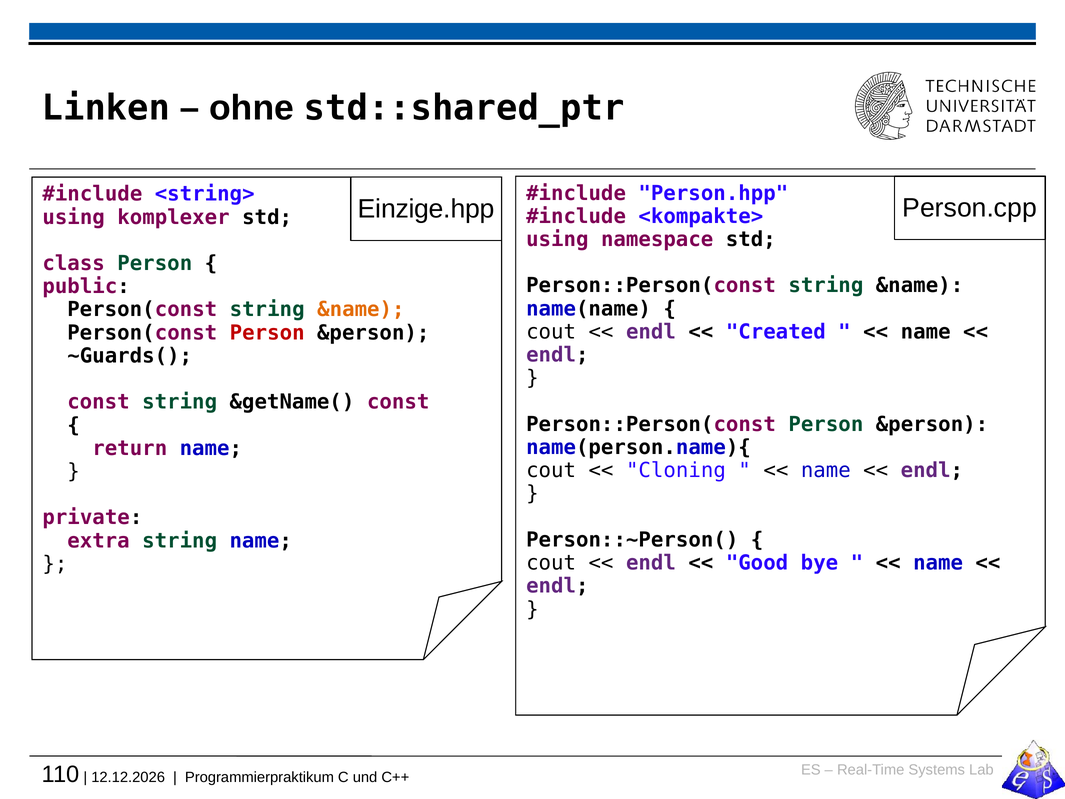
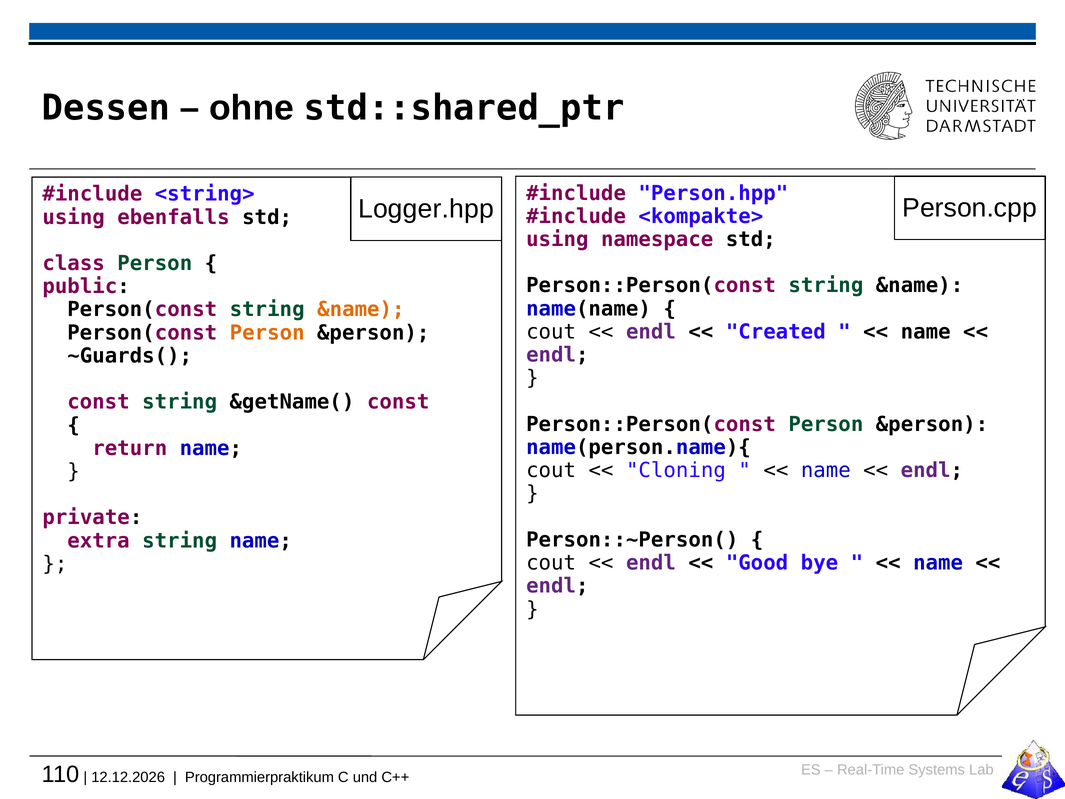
Linken: Linken -> Dessen
Einzige.hpp: Einzige.hpp -> Logger.hpp
komplexer: komplexer -> ebenfalls
Person at (267, 333) colour: red -> orange
